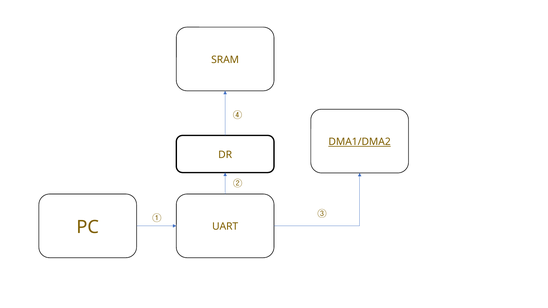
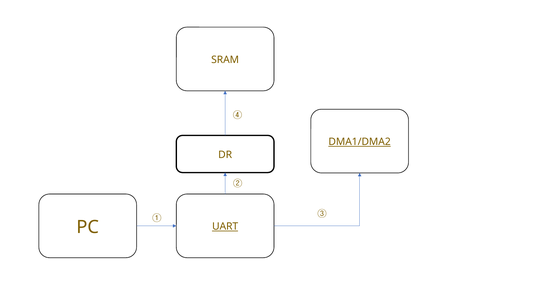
UART underline: none -> present
